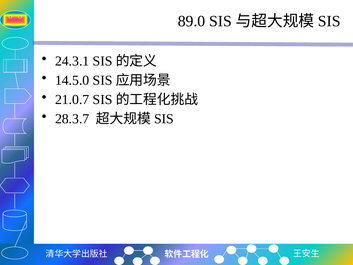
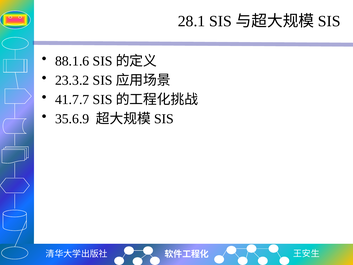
89.0: 89.0 -> 28.1
24.3.1: 24.3.1 -> 88.1.6
14.5.0: 14.5.0 -> 23.3.2
21.0.7: 21.0.7 -> 41.7.7
28.3.7: 28.3.7 -> 35.6.9
